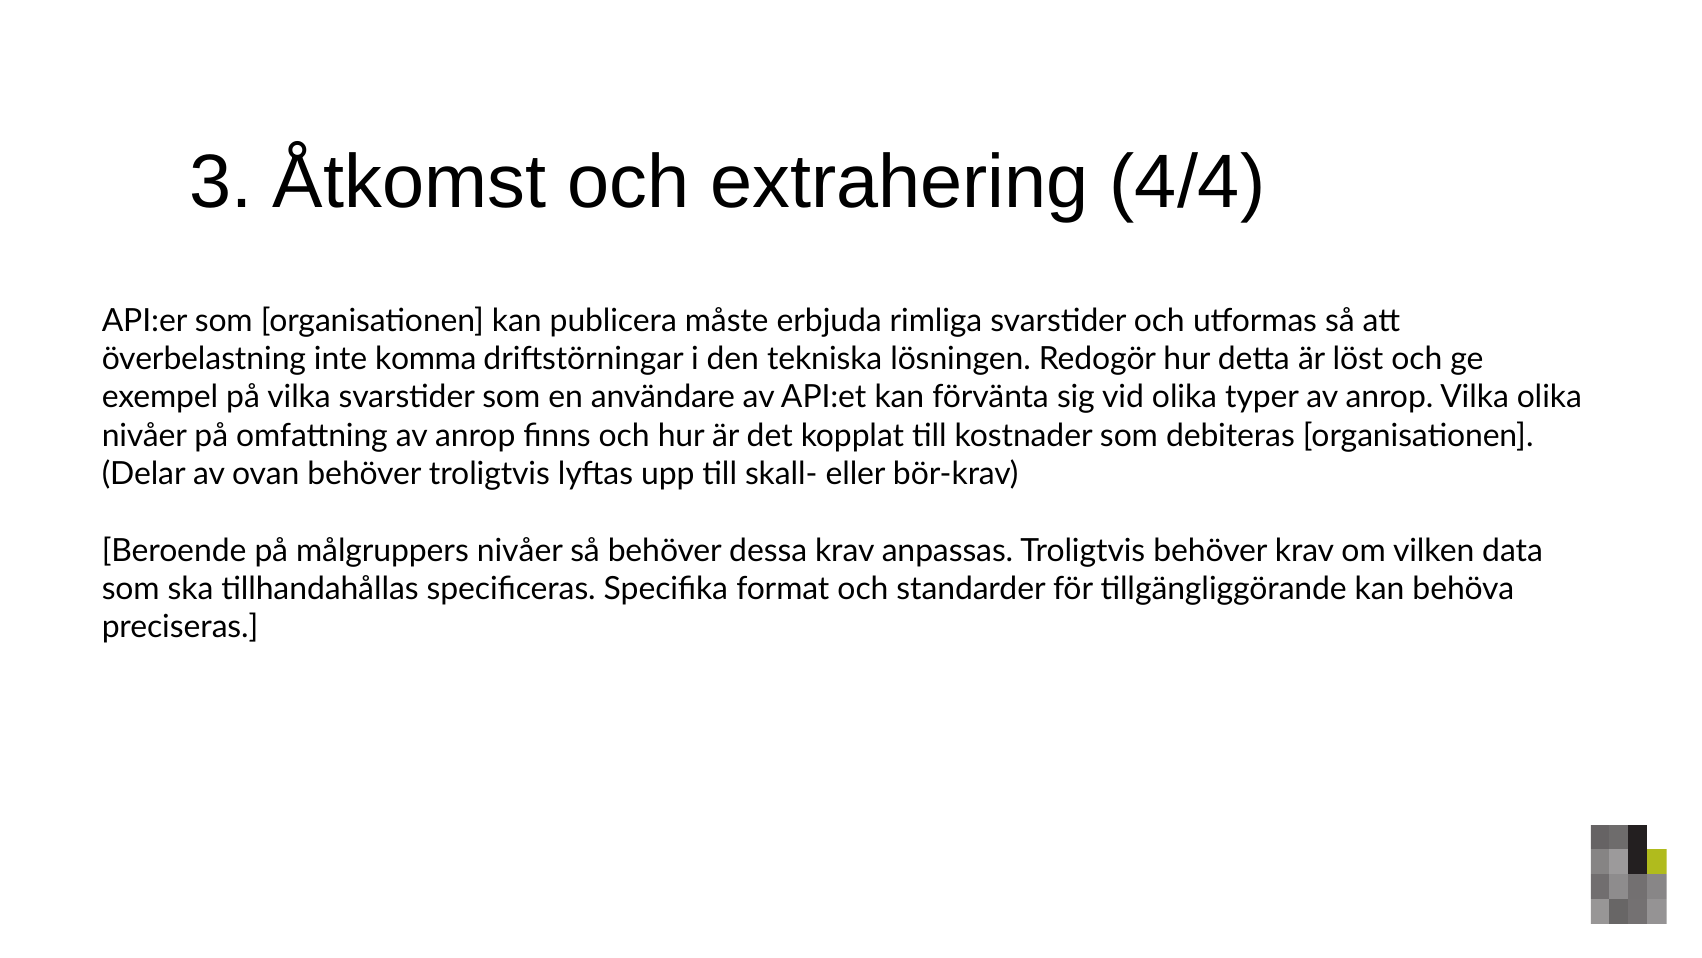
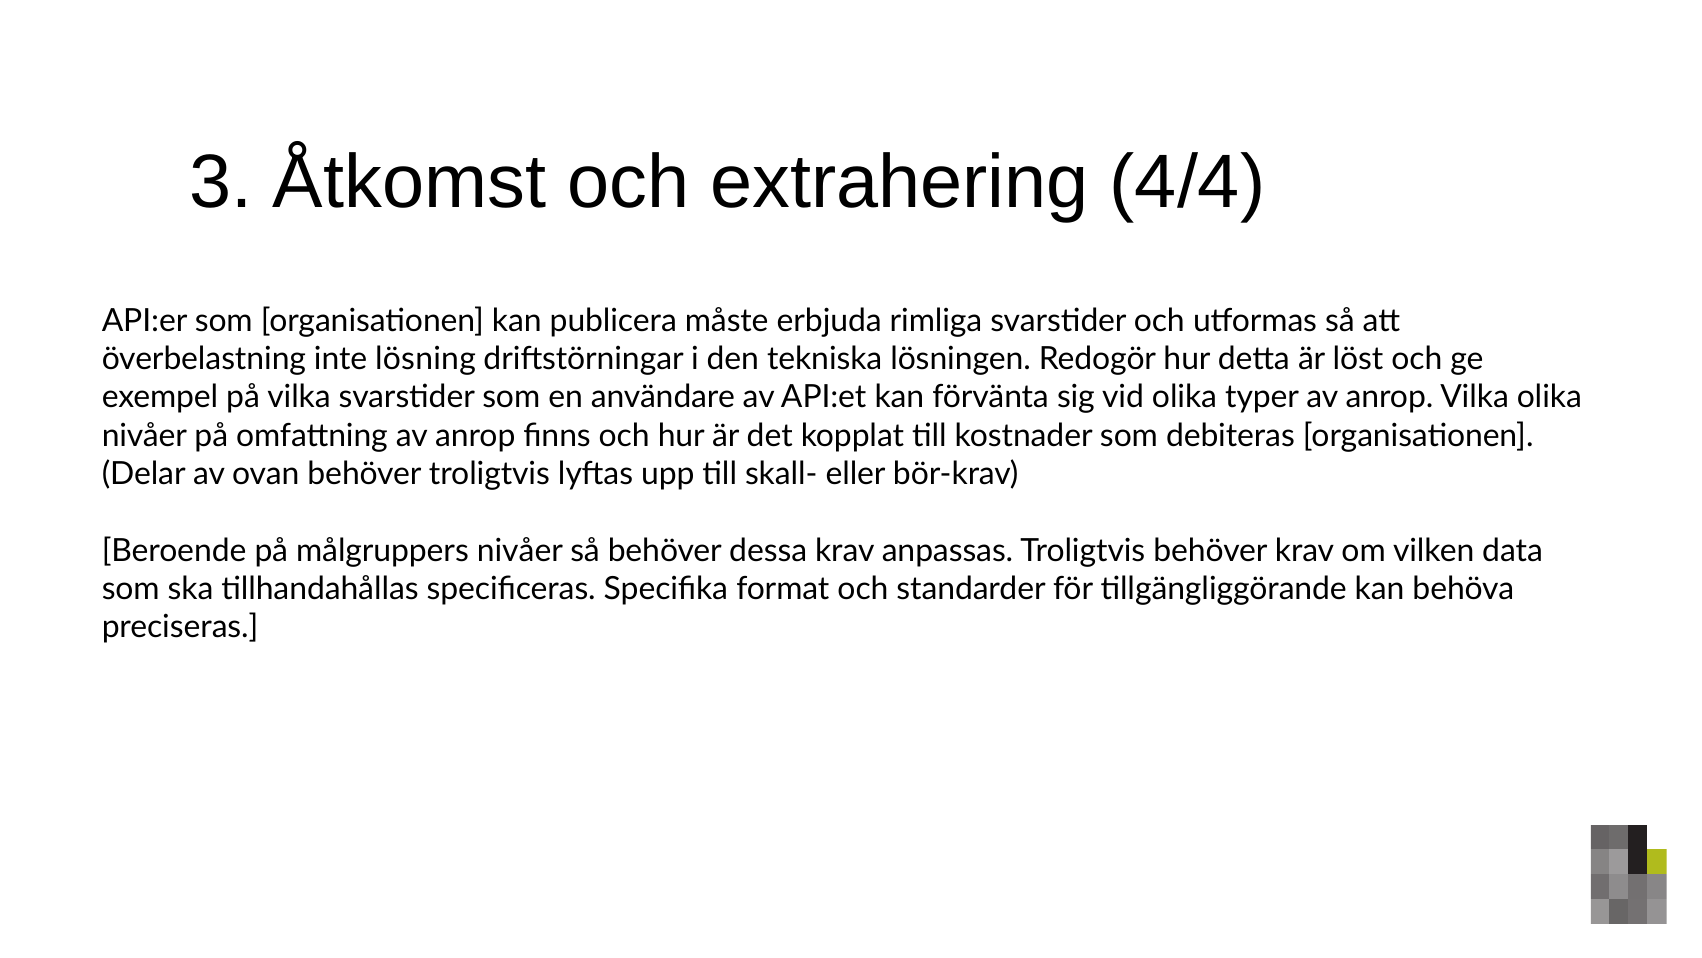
komma: komma -> lösning
